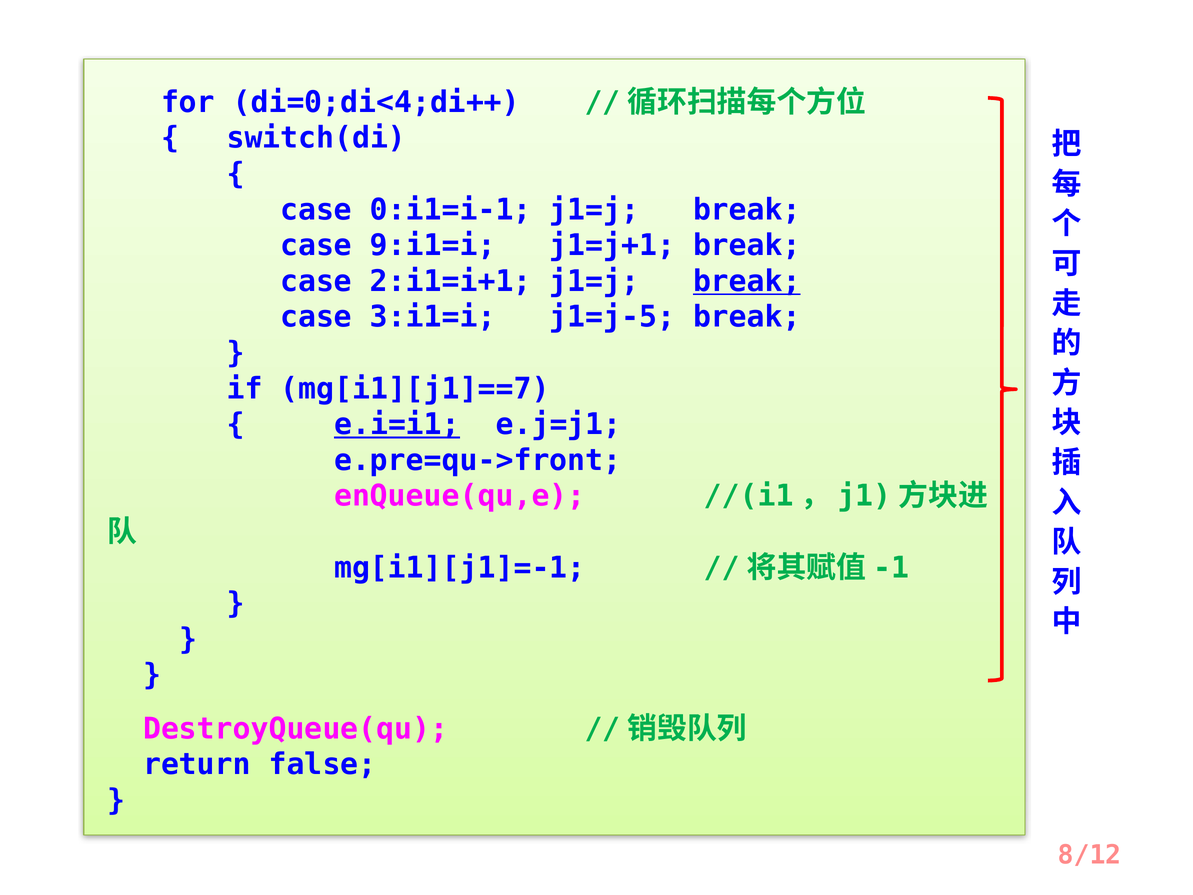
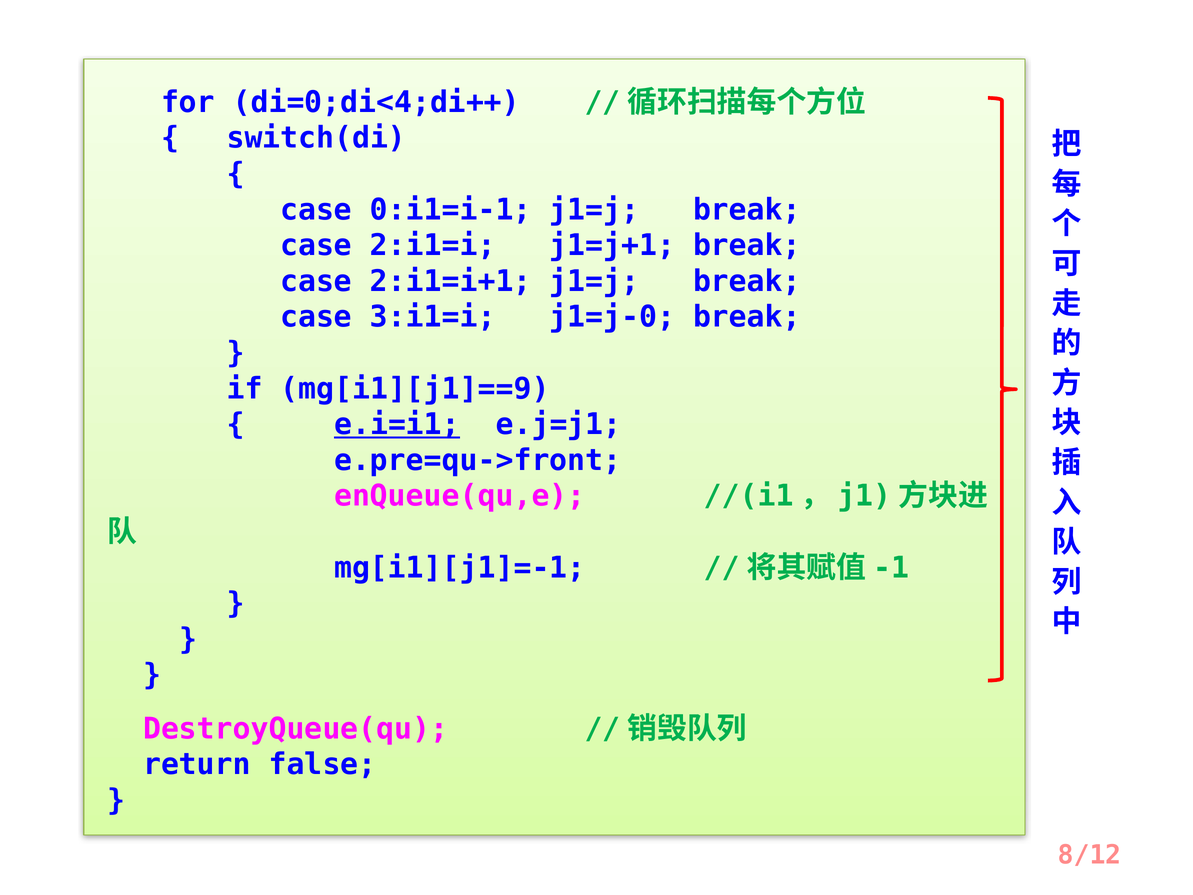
9:i1=i: 9:i1=i -> 2:i1=i
break at (747, 281) underline: present -> none
j1=j-5: j1=j-5 -> j1=j-0
mg[i1][j1]==7: mg[i1][j1]==7 -> mg[i1][j1]==9
